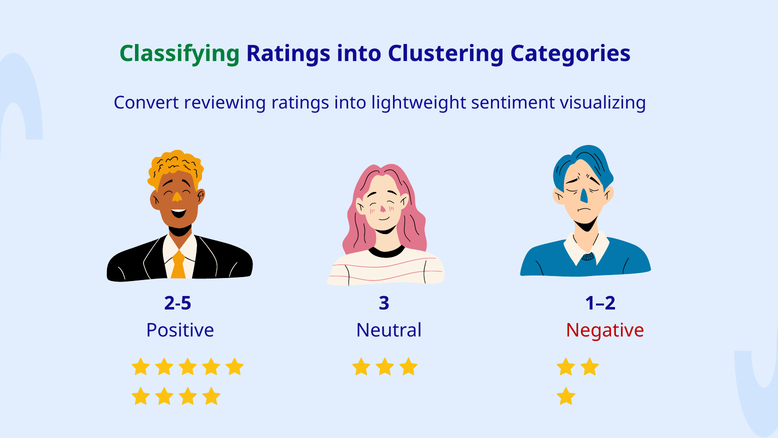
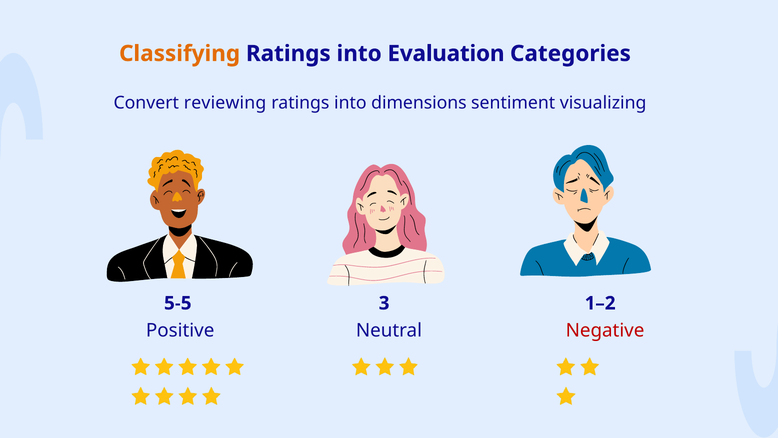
Classifying colour: green -> orange
Clustering: Clustering -> Evaluation
lightweight: lightweight -> dimensions
2-5: 2-5 -> 5-5
